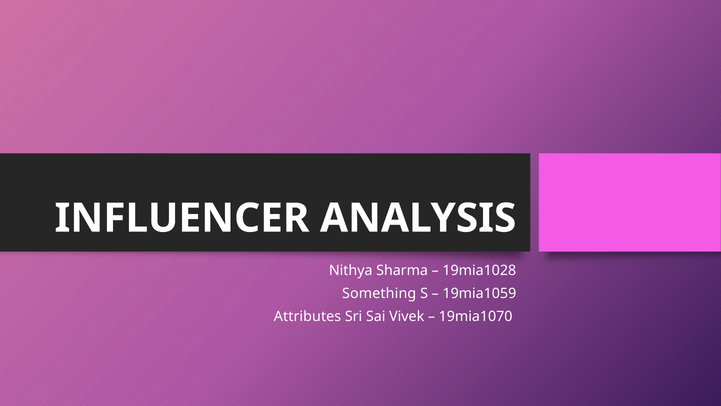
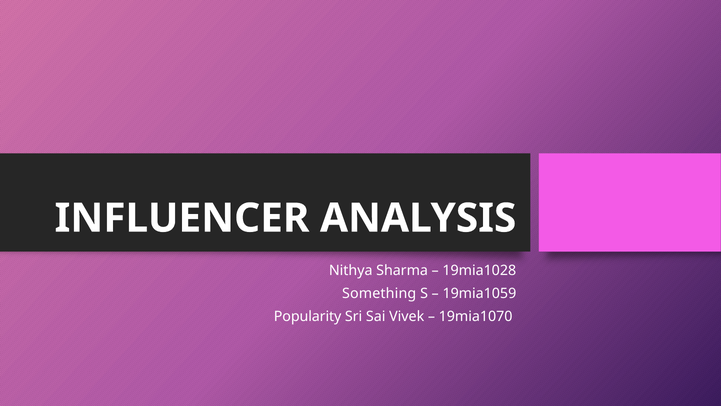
Attributes: Attributes -> Popularity
